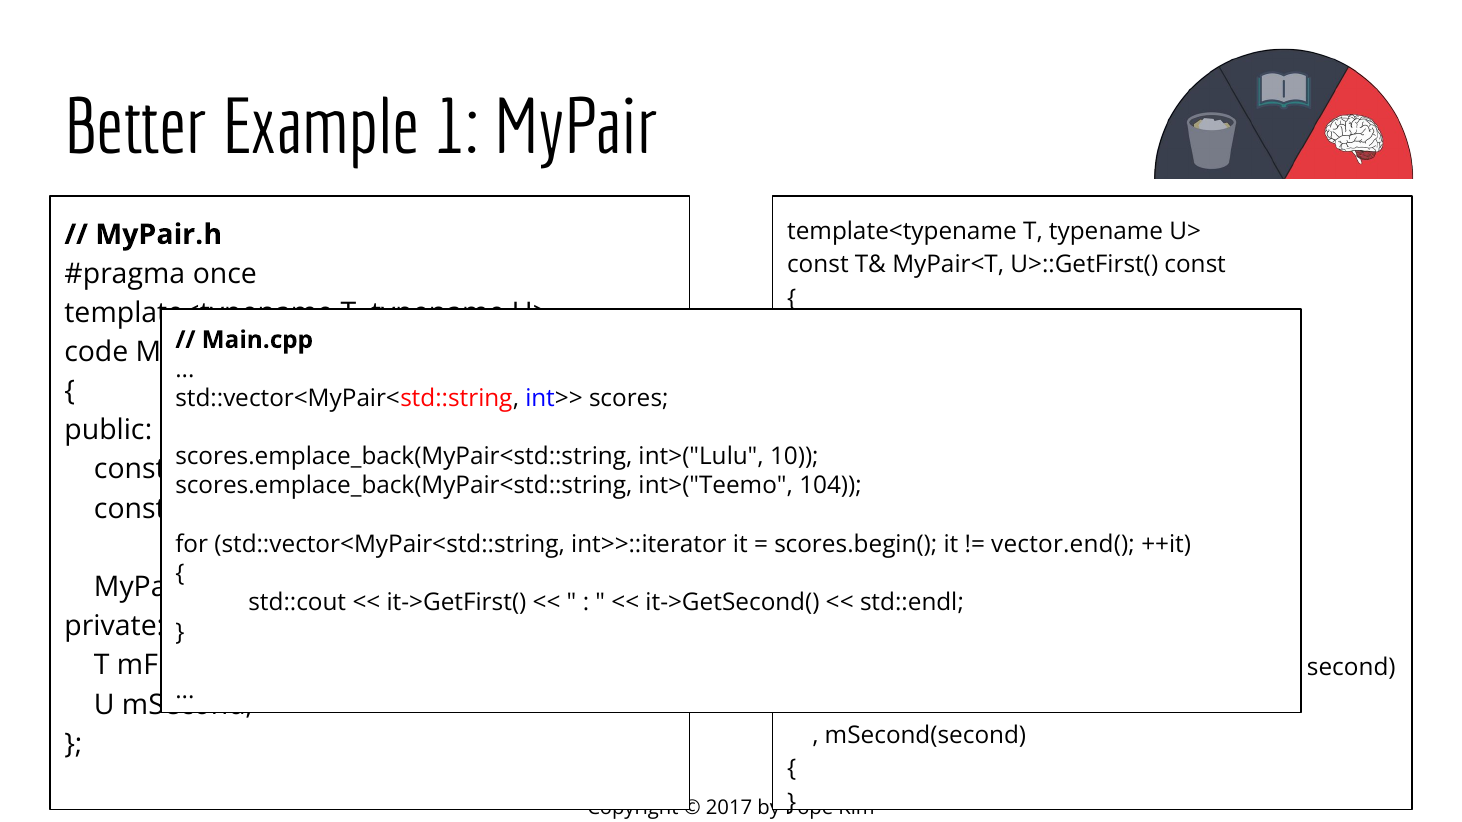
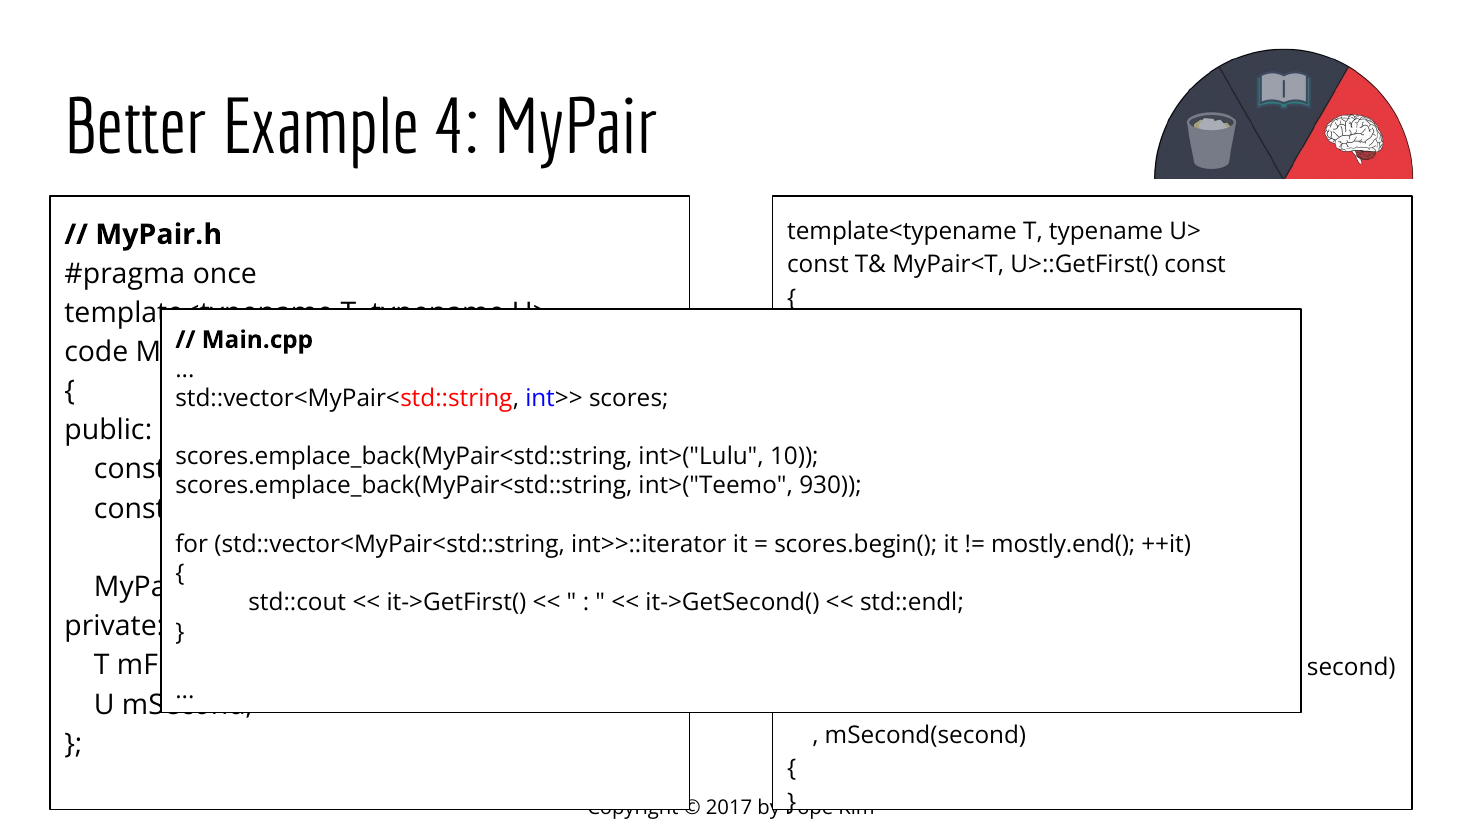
1: 1 -> 4
104: 104 -> 930
vector.end(: vector.end( -> mostly.end(
